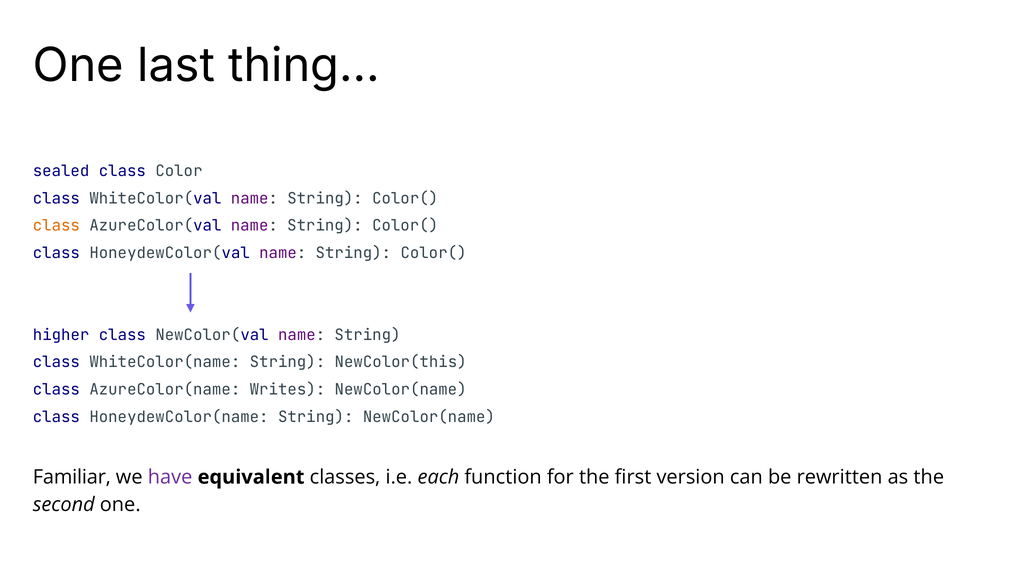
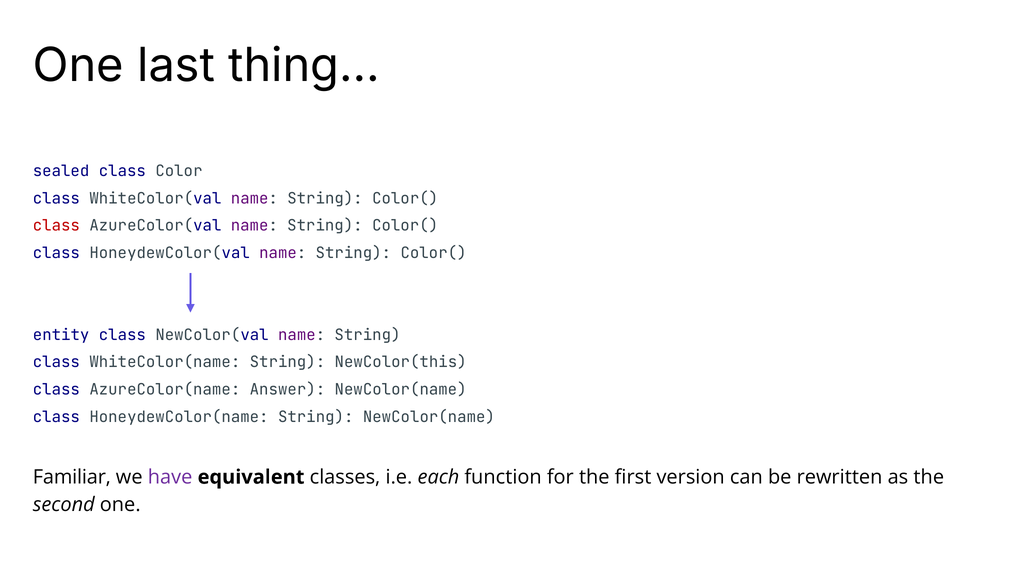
class at (56, 226) colour: orange -> red
higher: higher -> entity
Writes: Writes -> Answer
